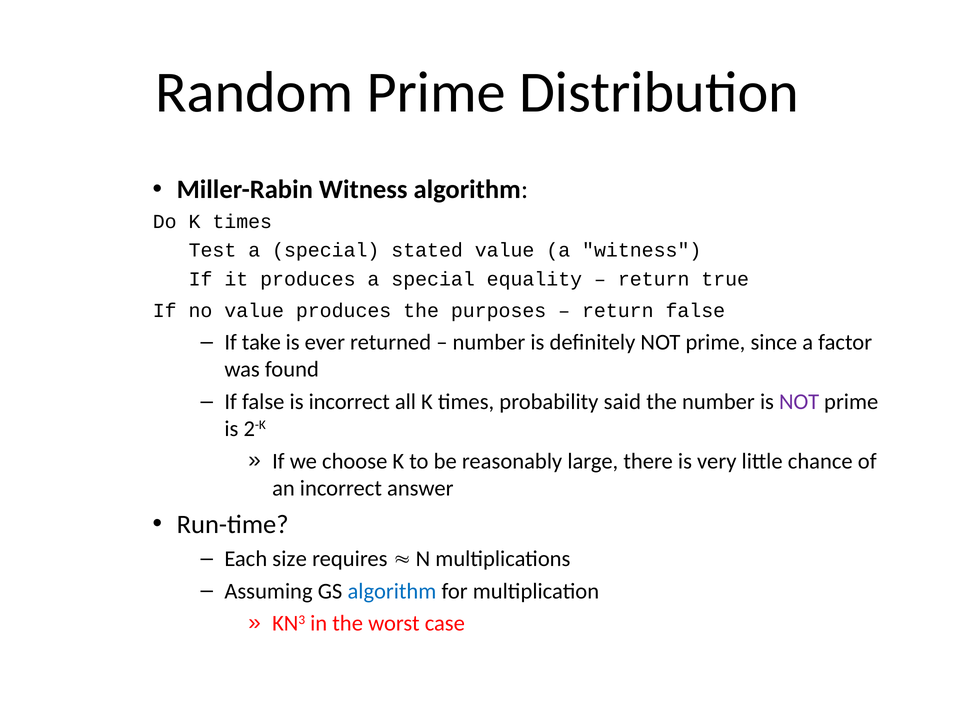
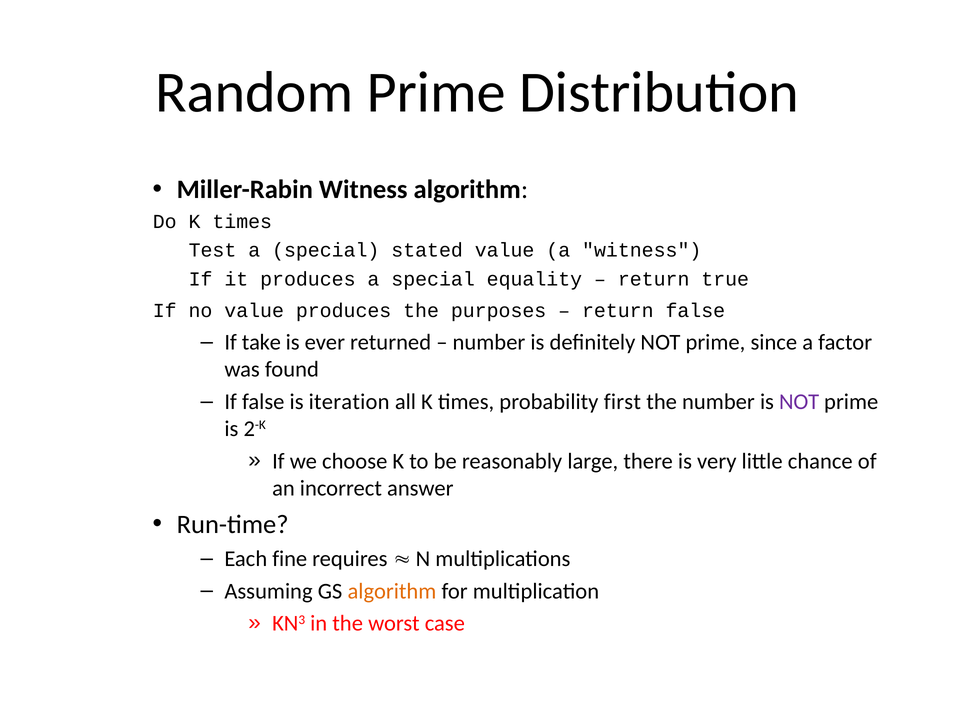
is incorrect: incorrect -> iteration
said: said -> first
size: size -> fine
algorithm at (392, 591) colour: blue -> orange
